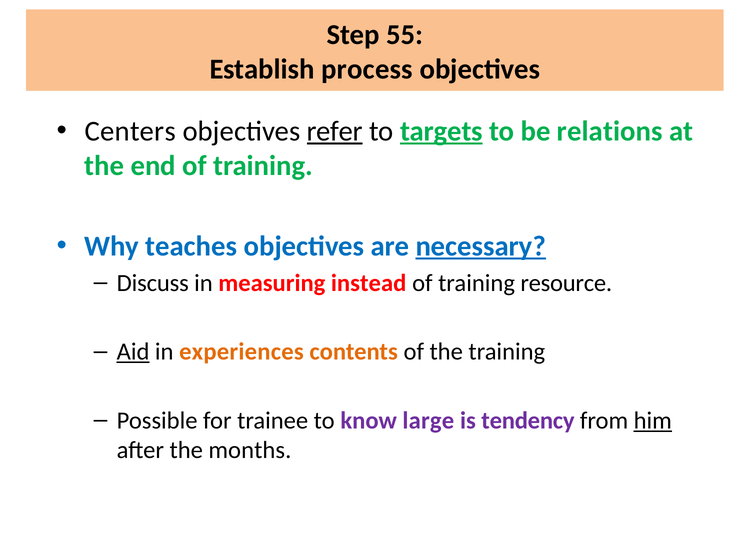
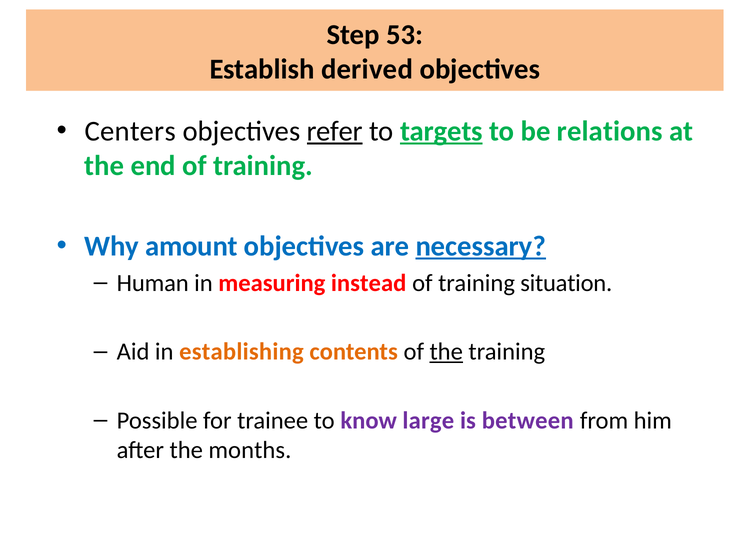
55: 55 -> 53
process: process -> derived
teaches: teaches -> amount
Discuss: Discuss -> Human
resource: resource -> situation
Aid underline: present -> none
experiences: experiences -> establishing
the at (446, 351) underline: none -> present
tendency: tendency -> between
him underline: present -> none
